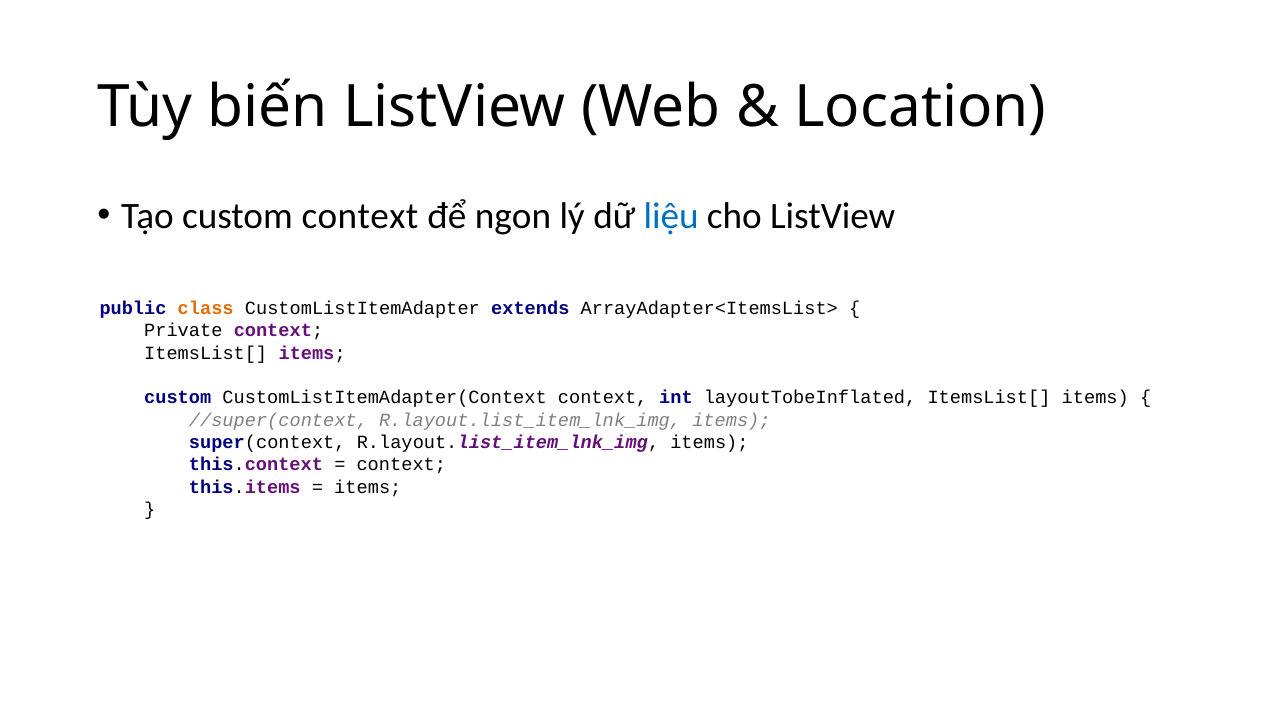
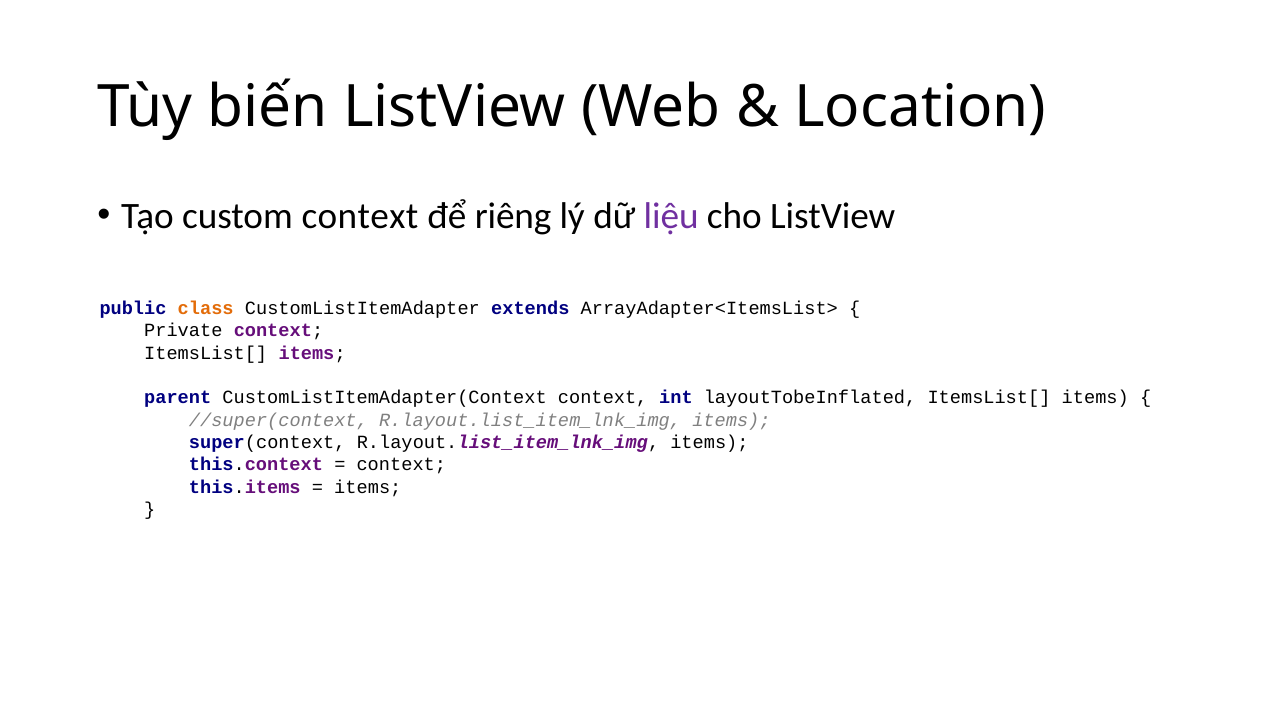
ngon: ngon -> riêng
liệu colour: blue -> purple
custom at (178, 397): custom -> parent
